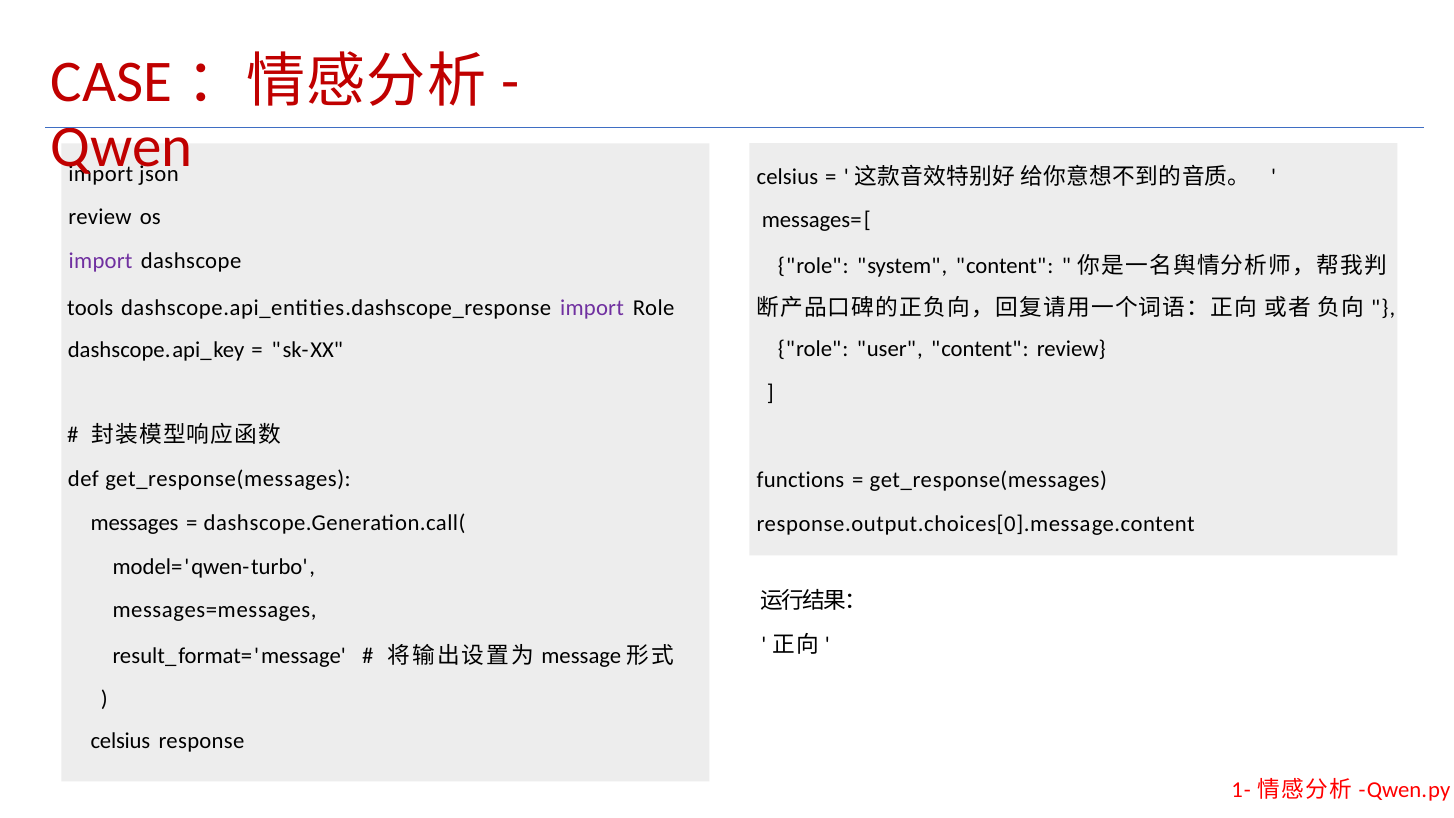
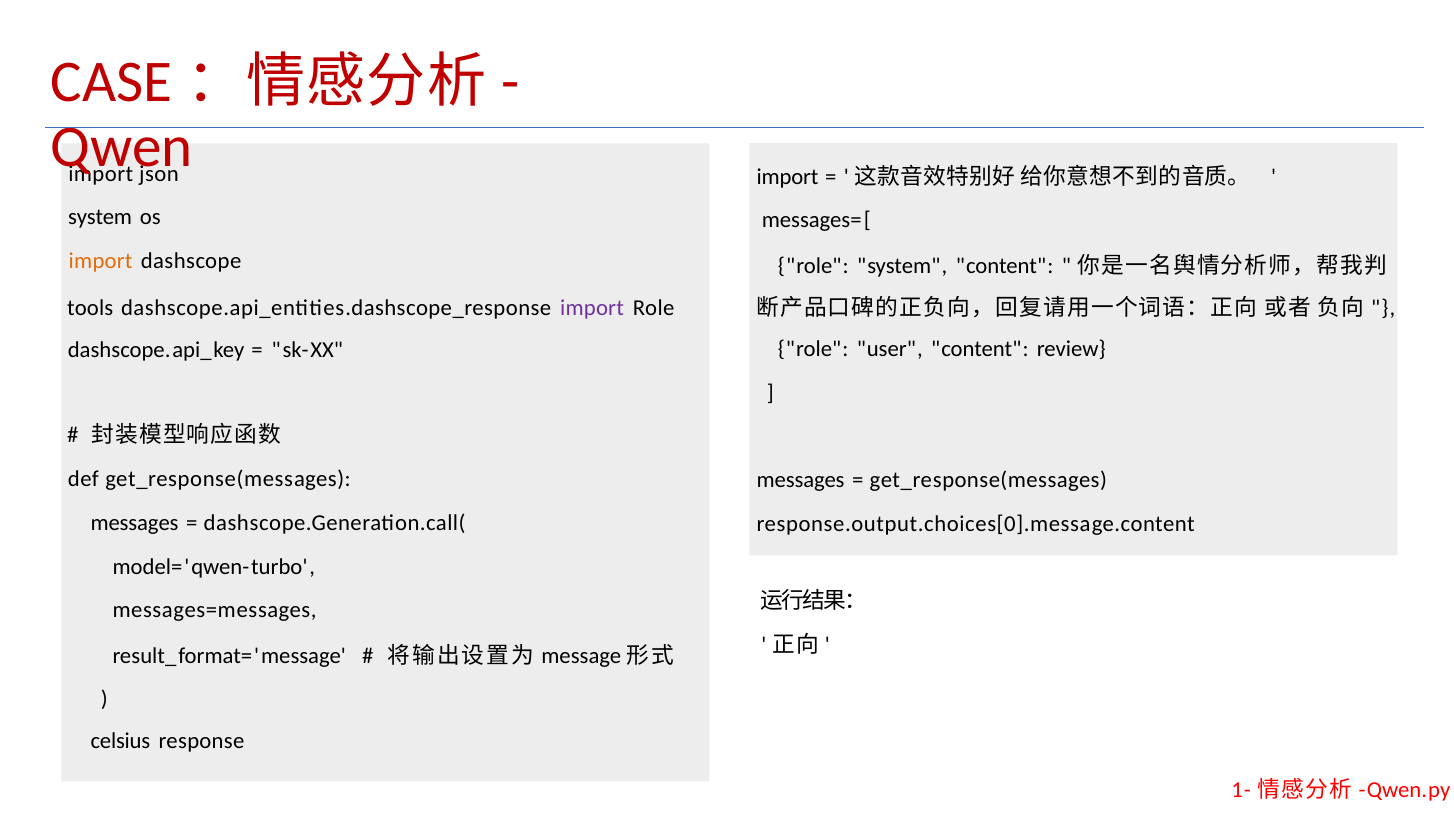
celsius at (787, 177): celsius -> import
review at (100, 217): review -> system
import at (101, 261) colour: purple -> orange
functions at (800, 480): functions -> messages
